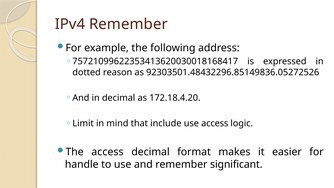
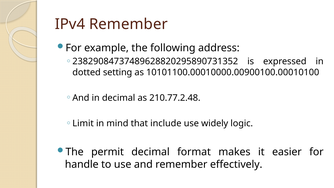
75721099622353413620030018168417: 75721099622353413620030018168417 -> 23829084737489628820295890731352
reason: reason -> setting
92303501.48432296.85149836.05272526: 92303501.48432296.85149836.05272526 -> 10101100.00010000.00900100.00010100
172.18.4.20: 172.18.4.20 -> 210.77.2.48
use access: access -> widely
The access: access -> permit
significant: significant -> effectively
